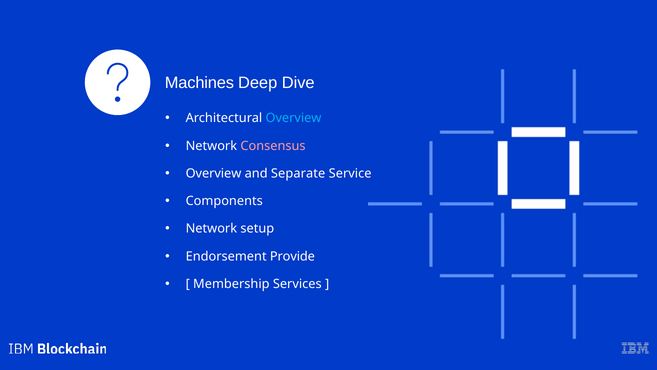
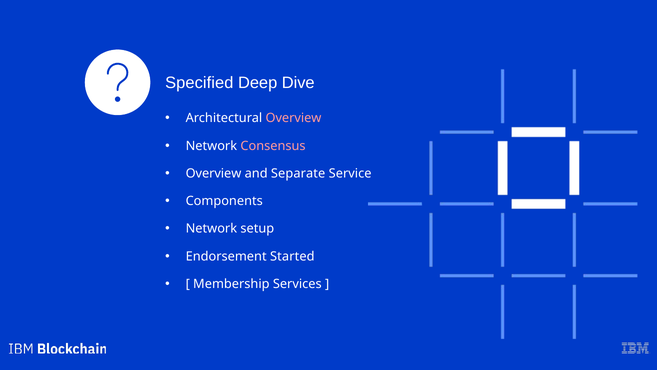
Machines: Machines -> Specified
Overview at (293, 118) colour: light blue -> pink
Provide: Provide -> Started
